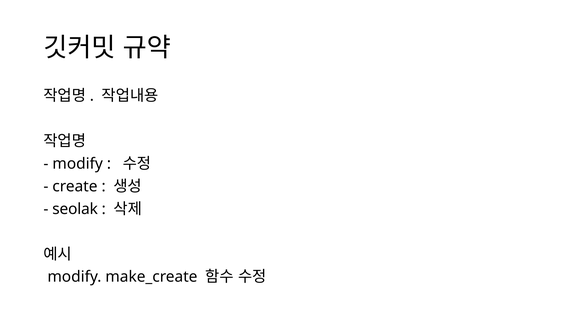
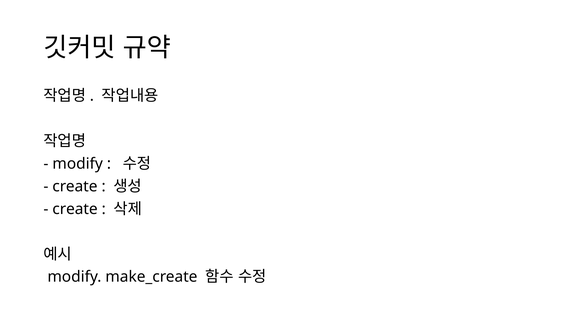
seolak at (75, 209): seolak -> create
